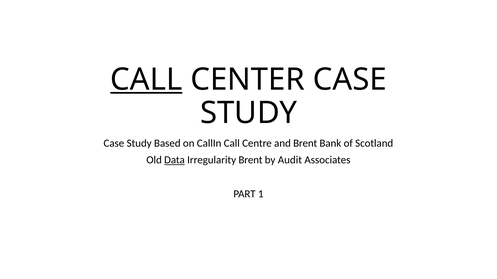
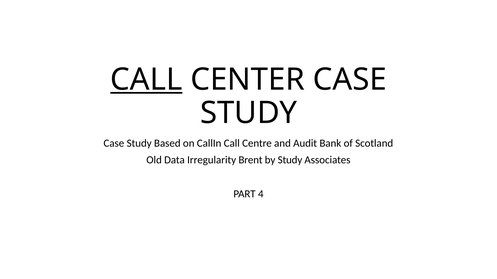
and Brent: Brent -> Audit
Data underline: present -> none
by Audit: Audit -> Study
1: 1 -> 4
